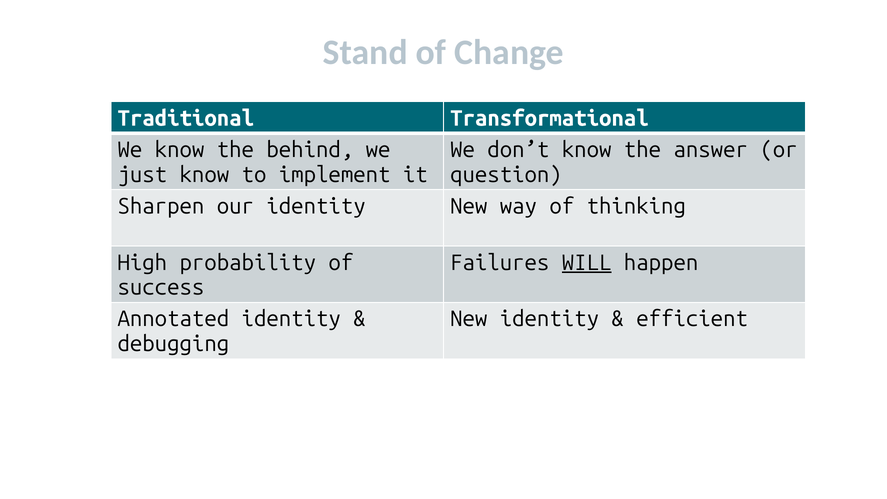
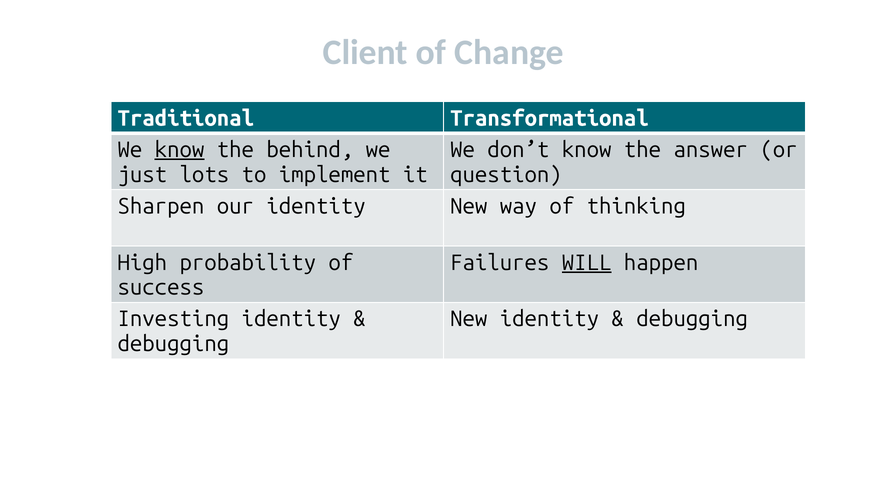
Stand: Stand -> Client
know at (180, 150) underline: none -> present
just know: know -> lots
Annotated: Annotated -> Investing
efficient at (692, 319): efficient -> debugging
